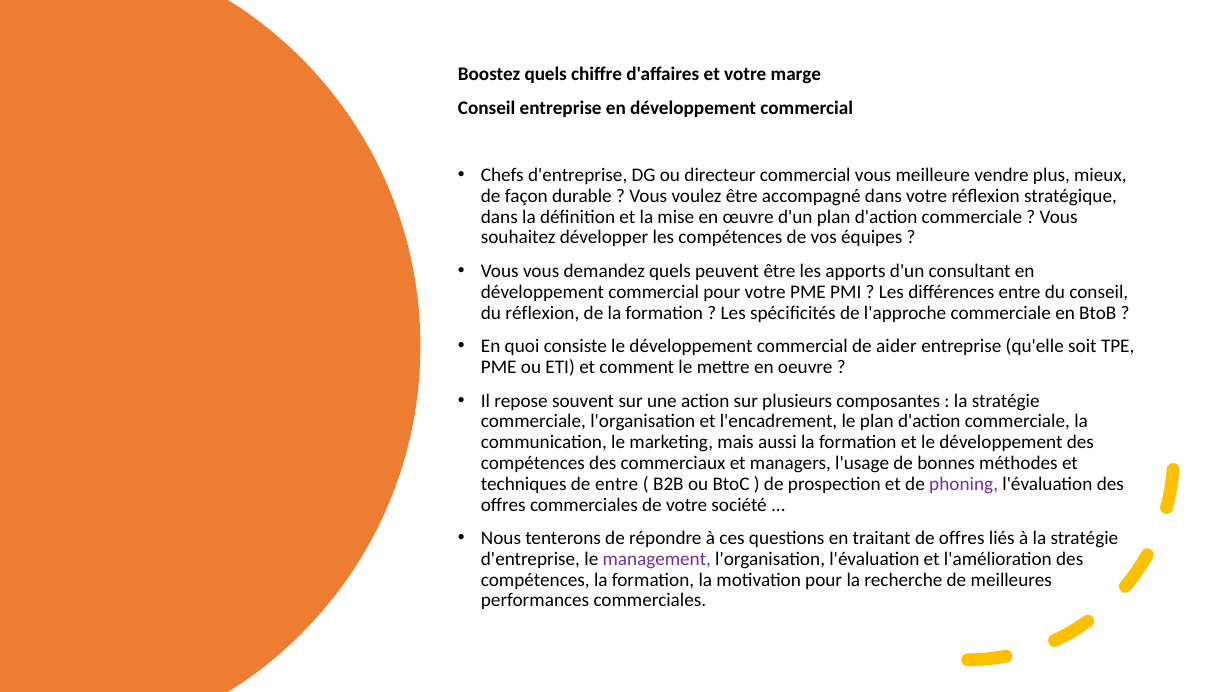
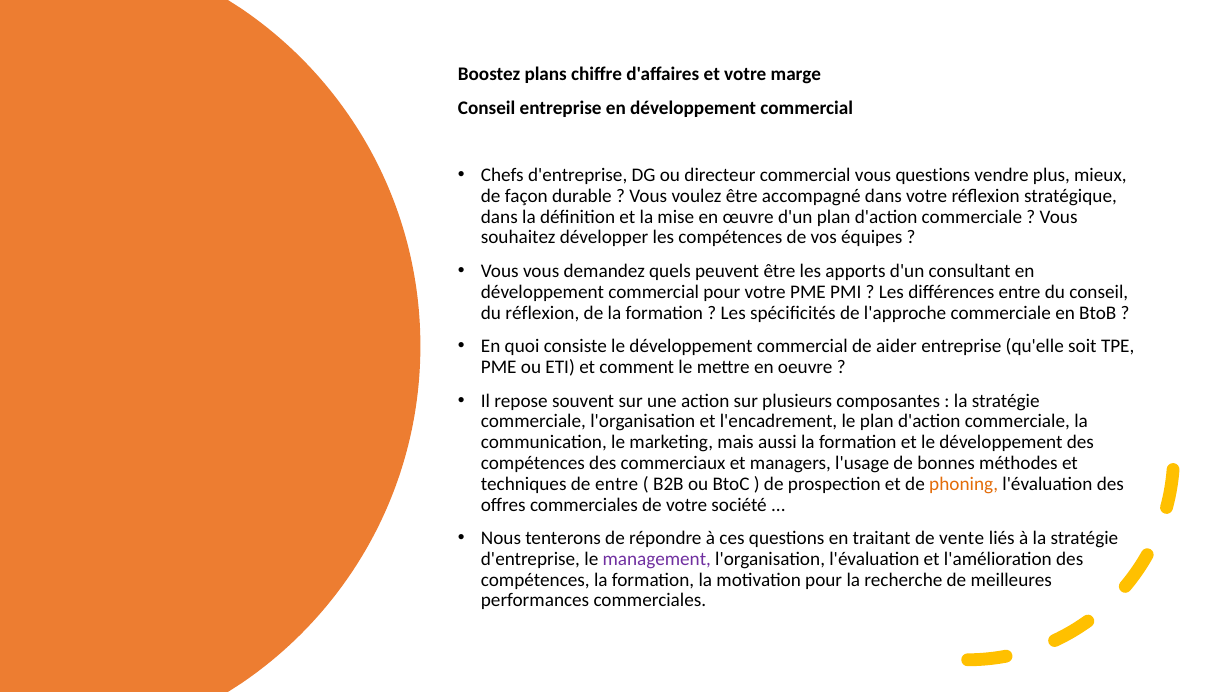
Boostez quels: quels -> plans
vous meilleure: meilleure -> questions
phoning colour: purple -> orange
de offres: offres -> vente
